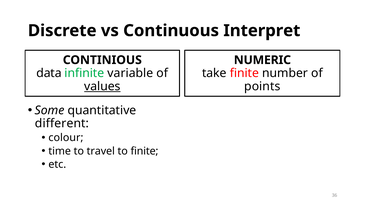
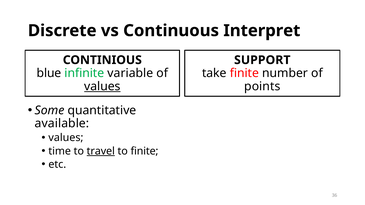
NUMERIC: NUMERIC -> SUPPORT
data: data -> blue
different: different -> available
colour at (66, 138): colour -> values
travel underline: none -> present
